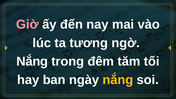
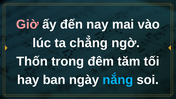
tương: tương -> chẳng
Nắng at (32, 61): Nắng -> Thốn
nắng at (118, 80) colour: yellow -> light blue
